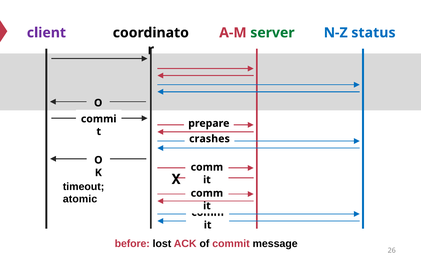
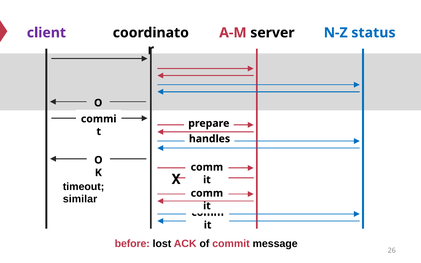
server colour: green -> black
crashes: crashes -> handles
atomic: atomic -> similar
